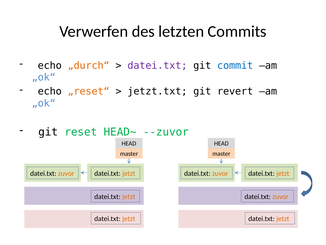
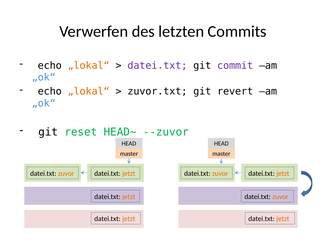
„durch“ at (89, 65): „durch“ -> „lokal“
commit colour: blue -> purple
„reset“ at (89, 91): „reset“ -> „lokal“
jetzt.txt: jetzt.txt -> zuvor.txt
